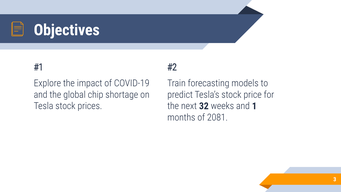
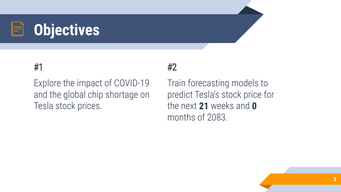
32: 32 -> 21
1: 1 -> 0
2081: 2081 -> 2083
